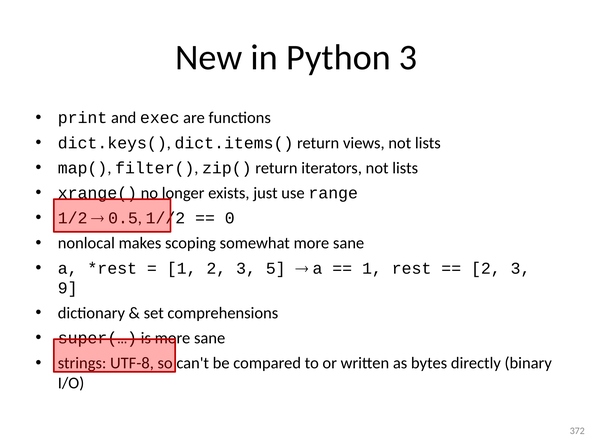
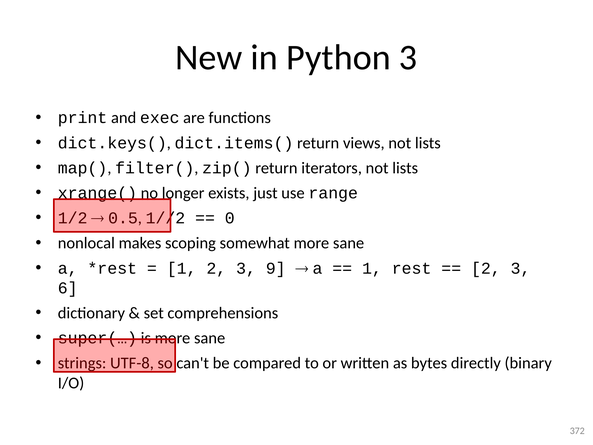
5: 5 -> 9
9: 9 -> 6
